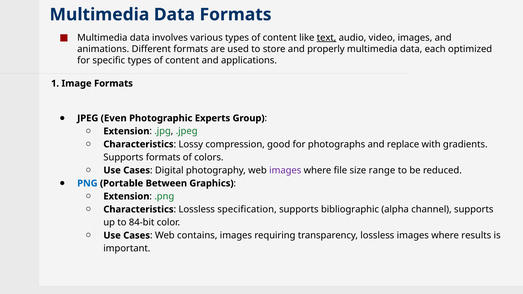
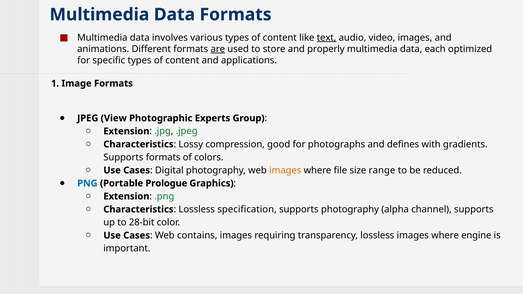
are underline: none -> present
Even: Even -> View
replace: replace -> defines
images at (285, 170) colour: purple -> orange
Between: Between -> Prologue
supports bibliographic: bibliographic -> photography
84-bit: 84-bit -> 28-bit
results: results -> engine
